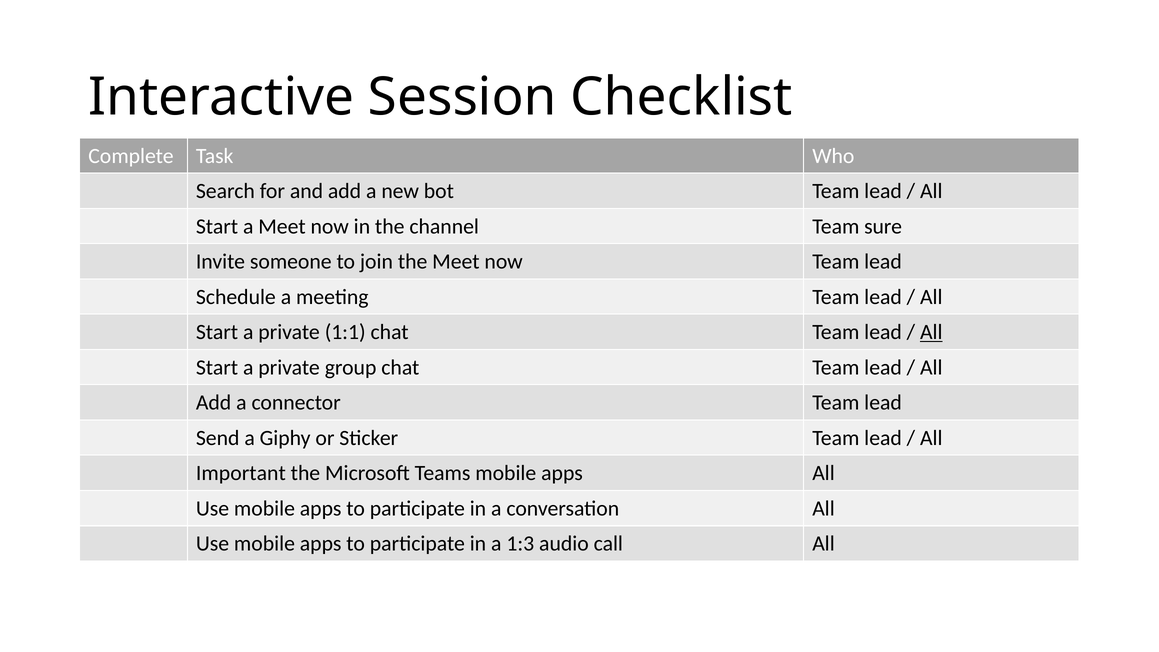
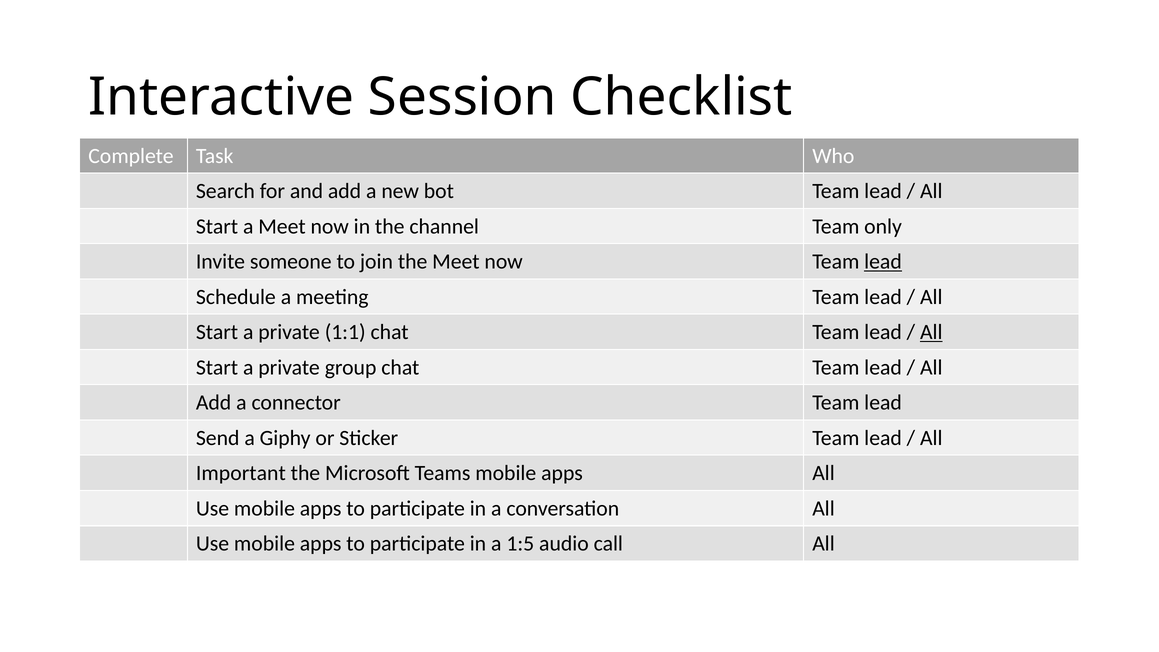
sure: sure -> only
lead at (883, 262) underline: none -> present
1:3: 1:3 -> 1:5
